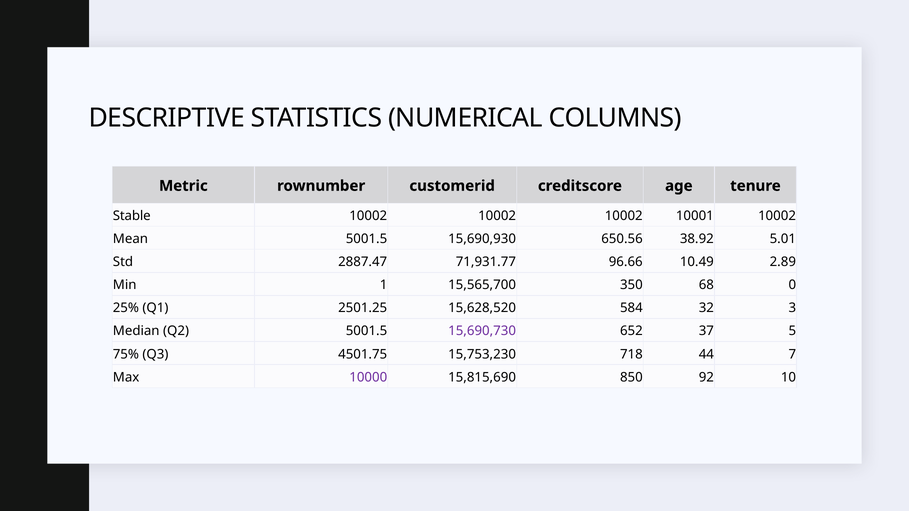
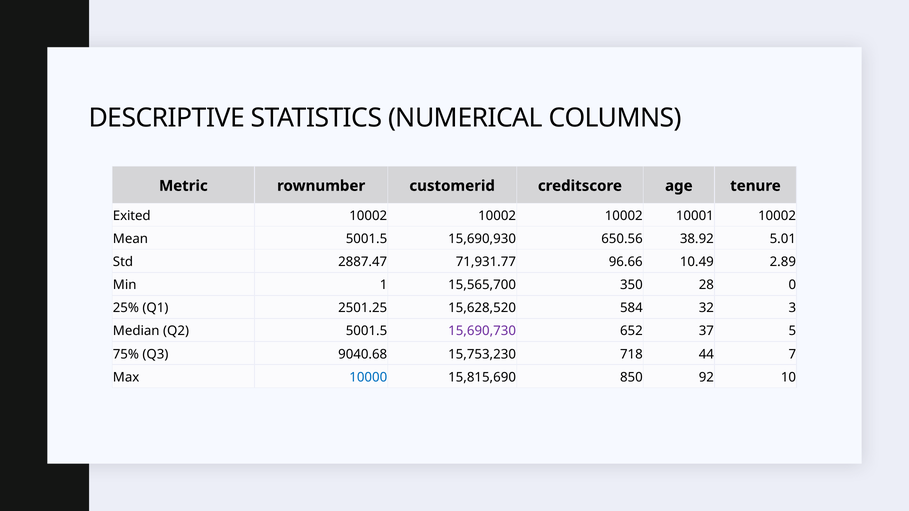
Stable: Stable -> Exited
68: 68 -> 28
4501.75: 4501.75 -> 9040.68
10000 colour: purple -> blue
